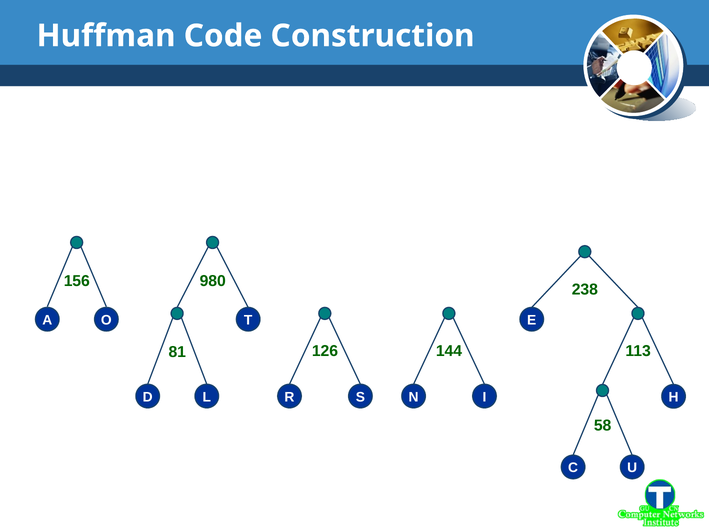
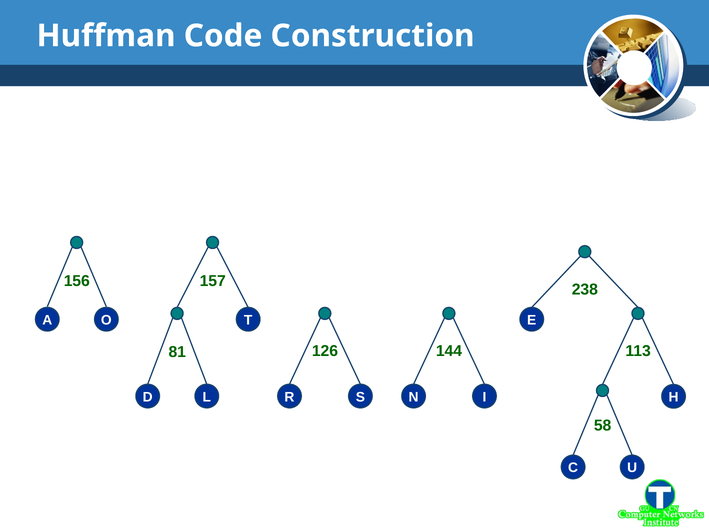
980: 980 -> 157
